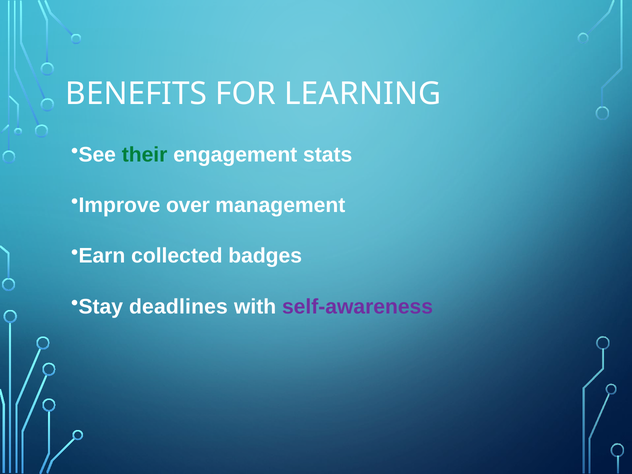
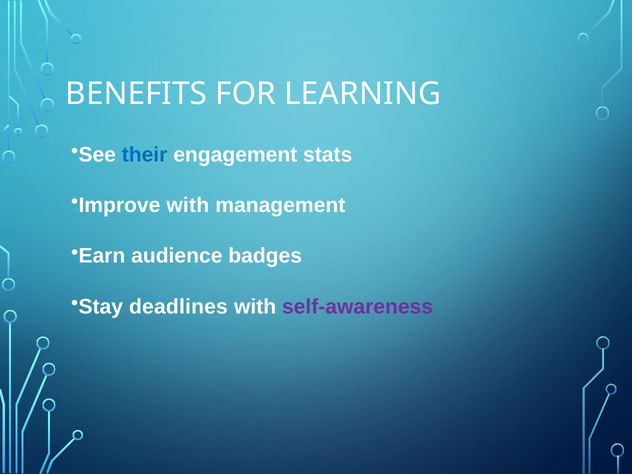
their colour: green -> blue
Improve over: over -> with
collected: collected -> audience
